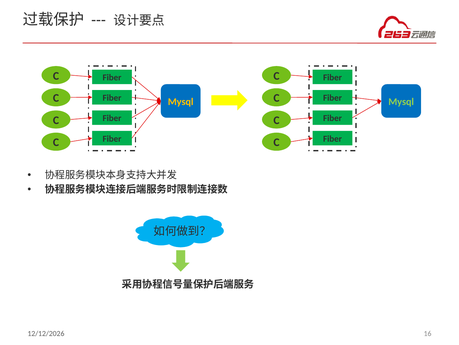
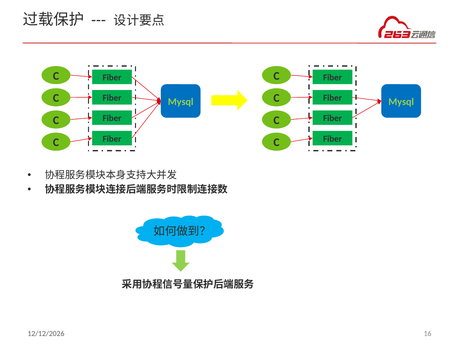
Mysql at (181, 101) colour: yellow -> light green
